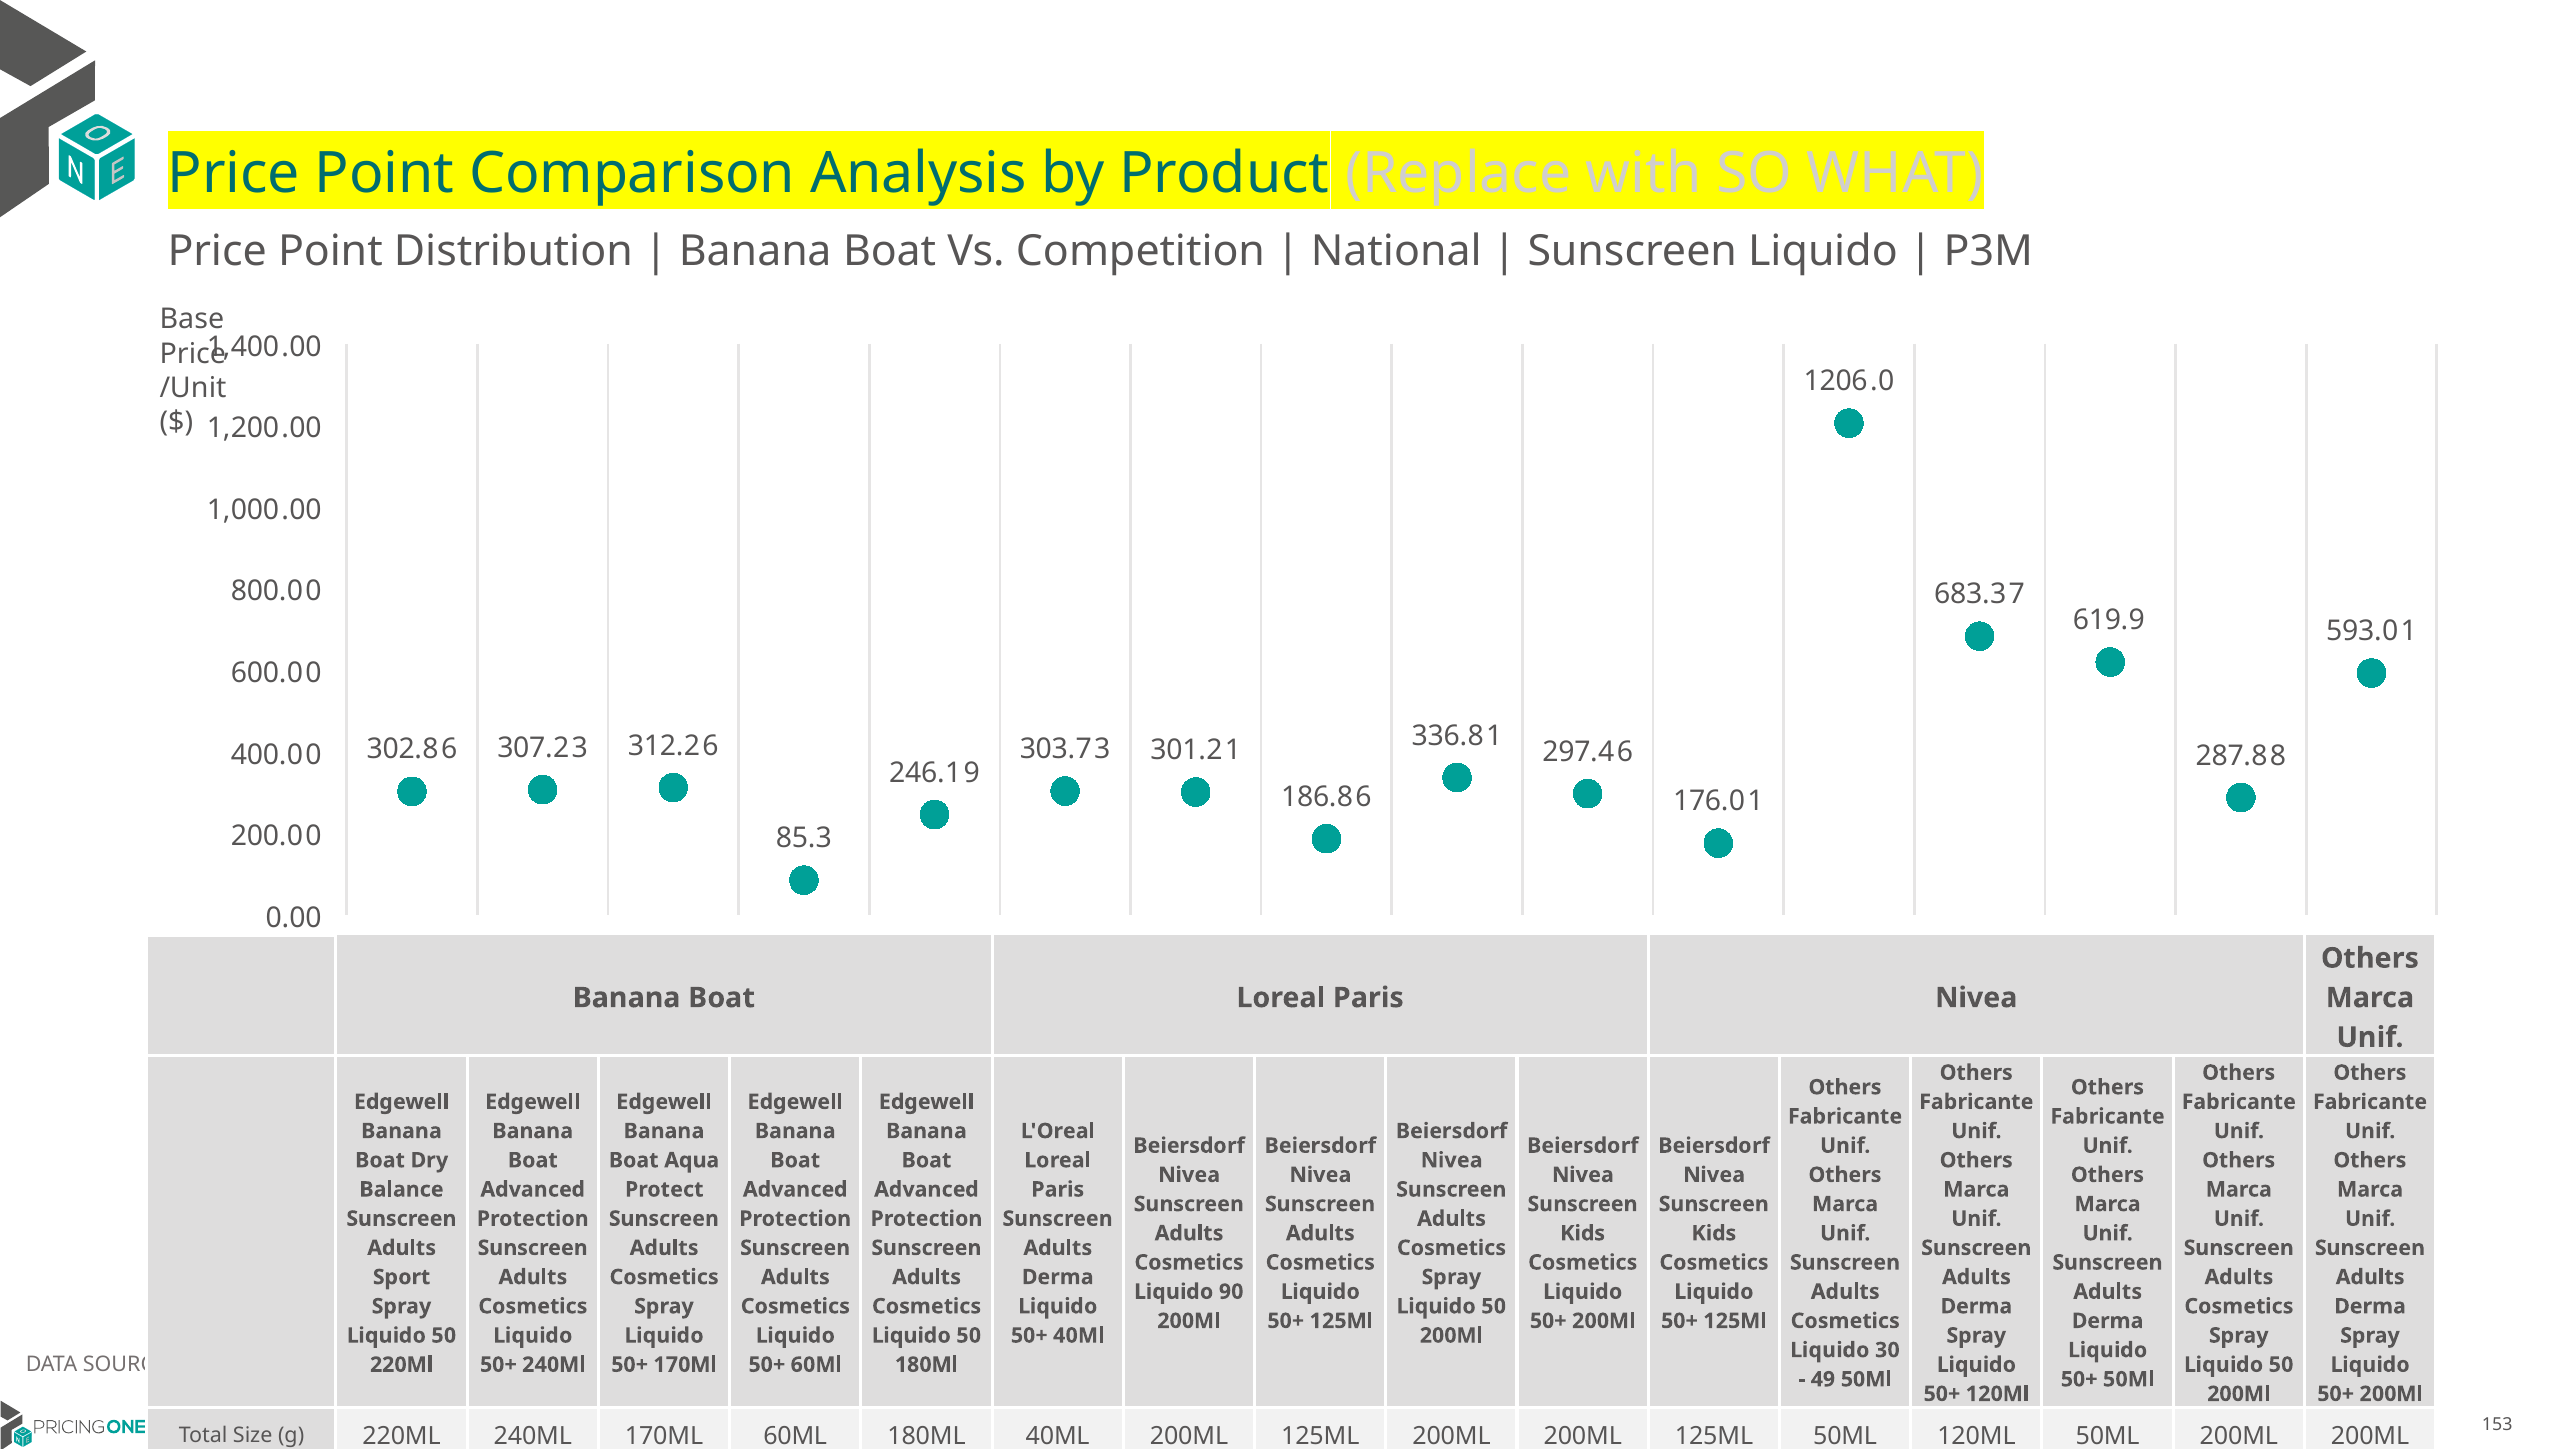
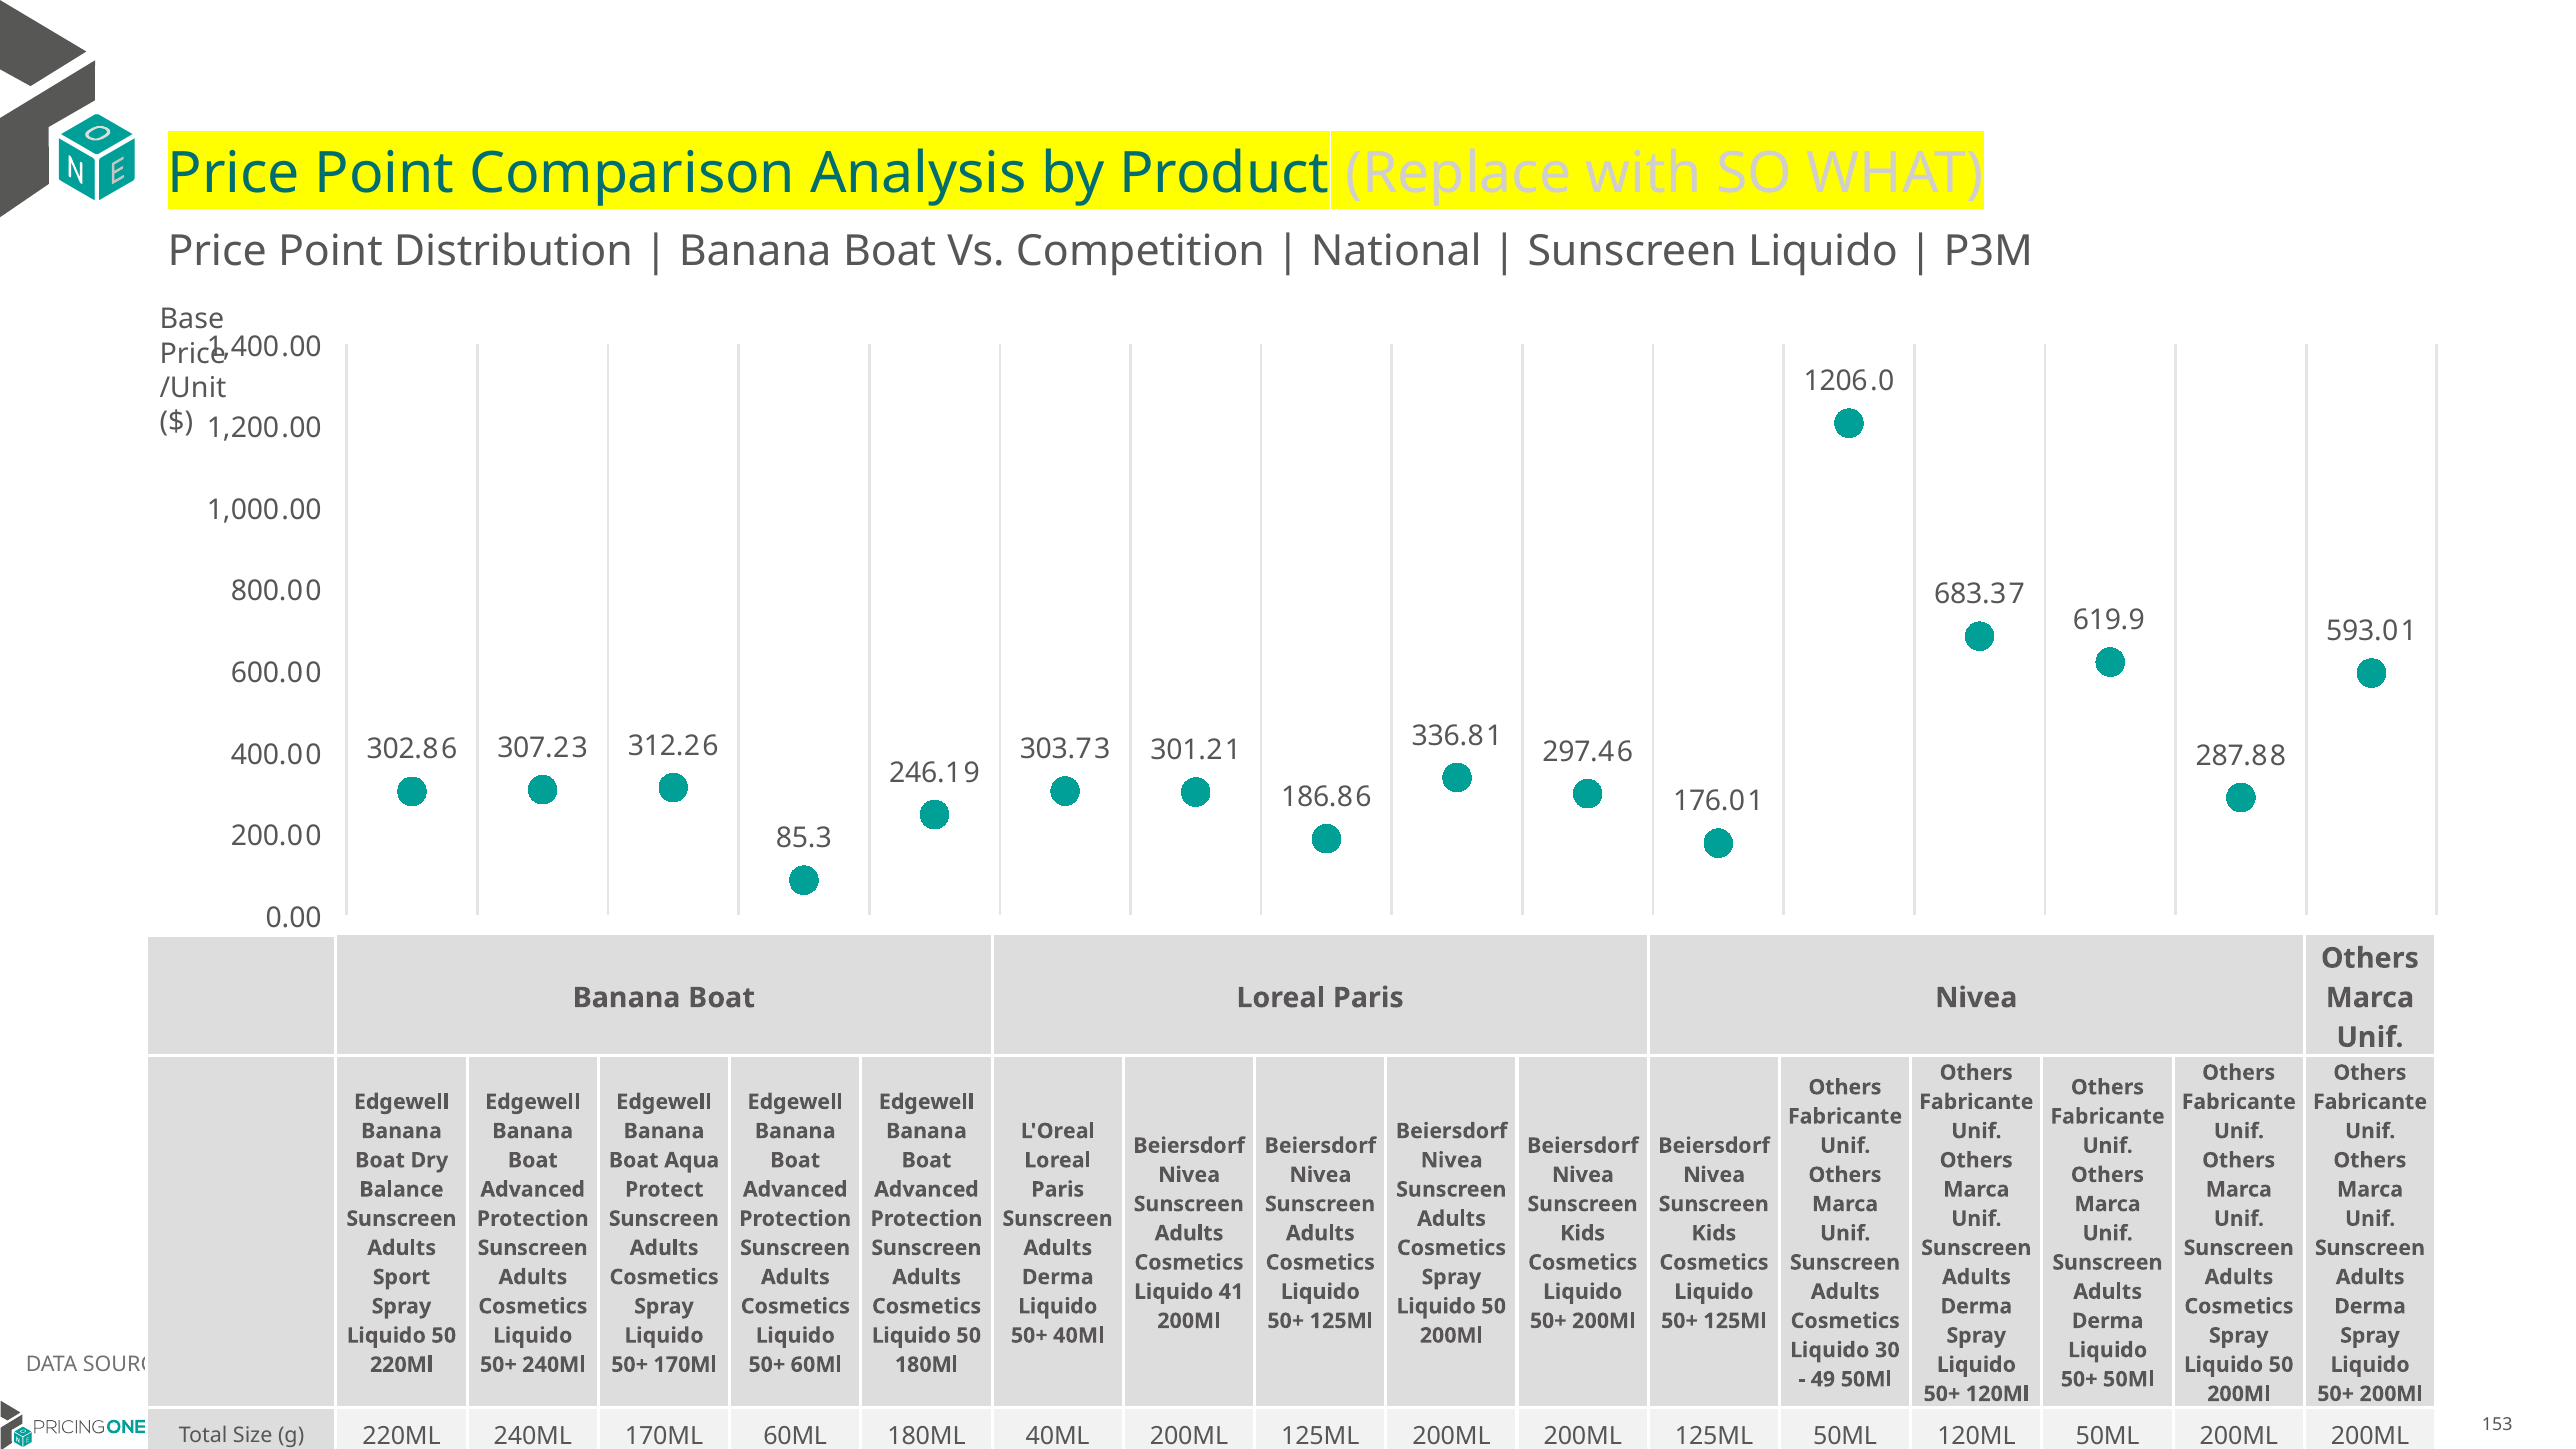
90: 90 -> 41
